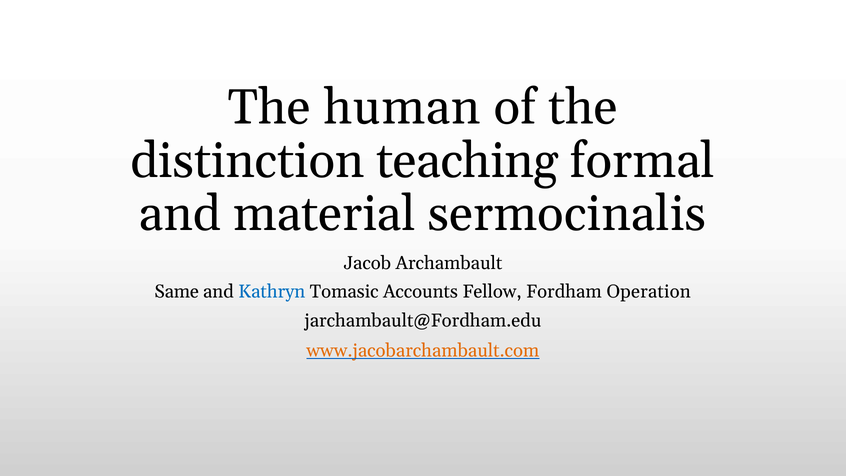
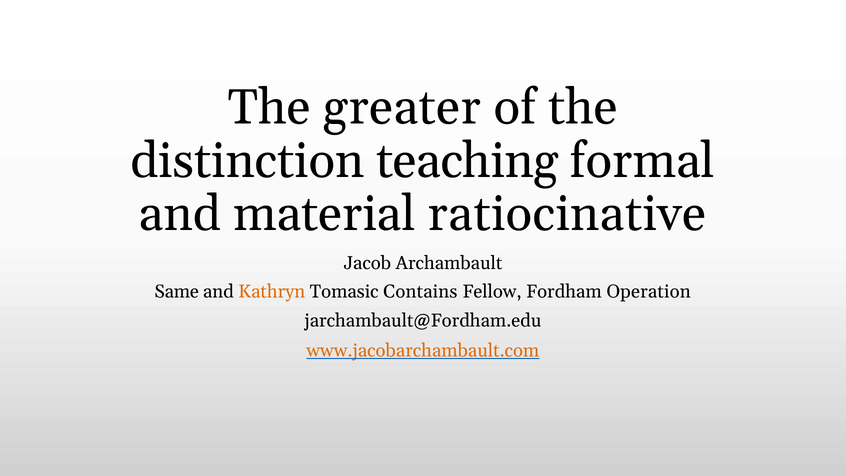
human: human -> greater
sermocinalis: sermocinalis -> ratiocinative
Kathryn colour: blue -> orange
Accounts: Accounts -> Contains
